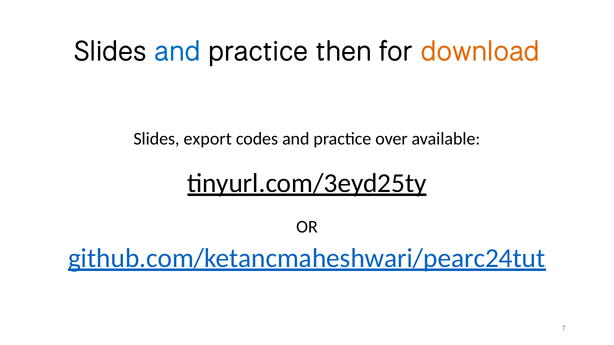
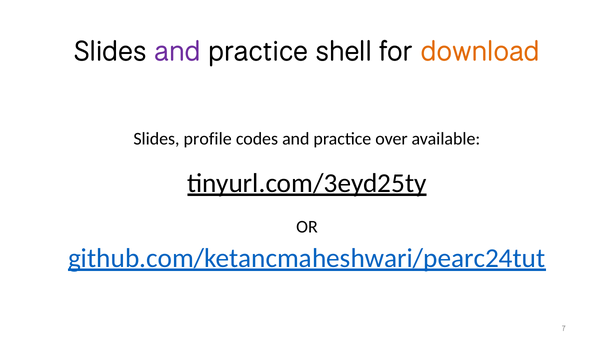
and at (178, 52) colour: blue -> purple
then: then -> shell
export: export -> profile
